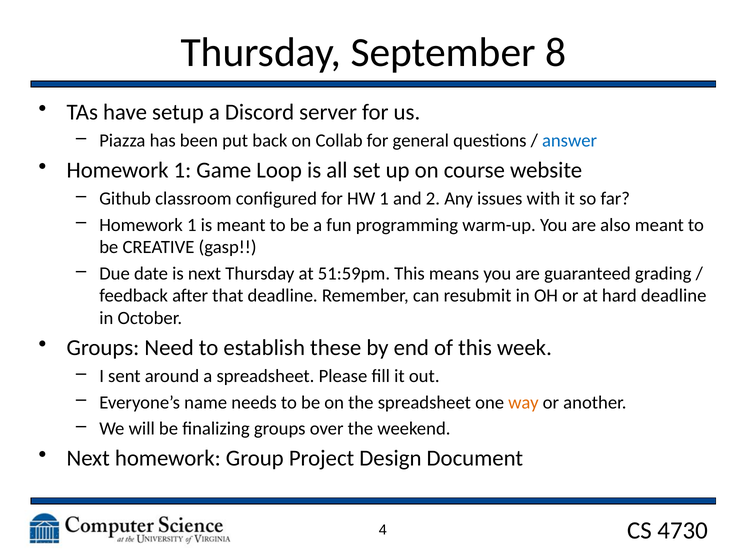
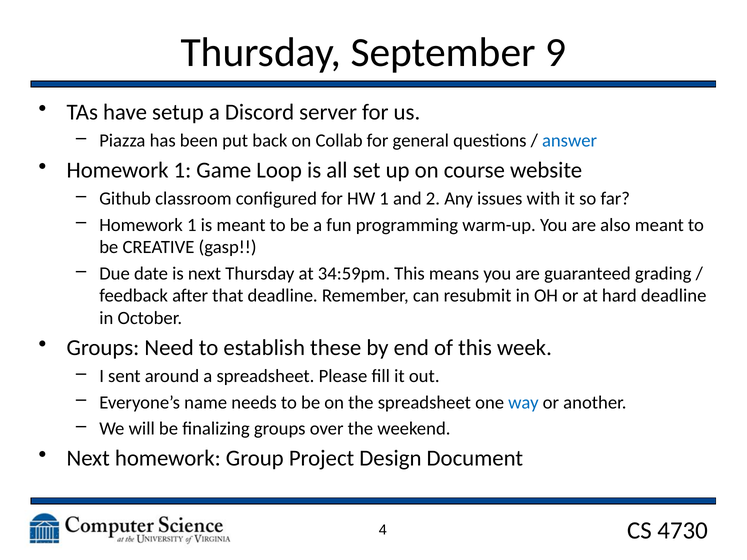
8: 8 -> 9
51:59pm: 51:59pm -> 34:59pm
way colour: orange -> blue
